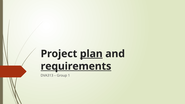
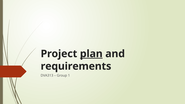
requirements underline: present -> none
